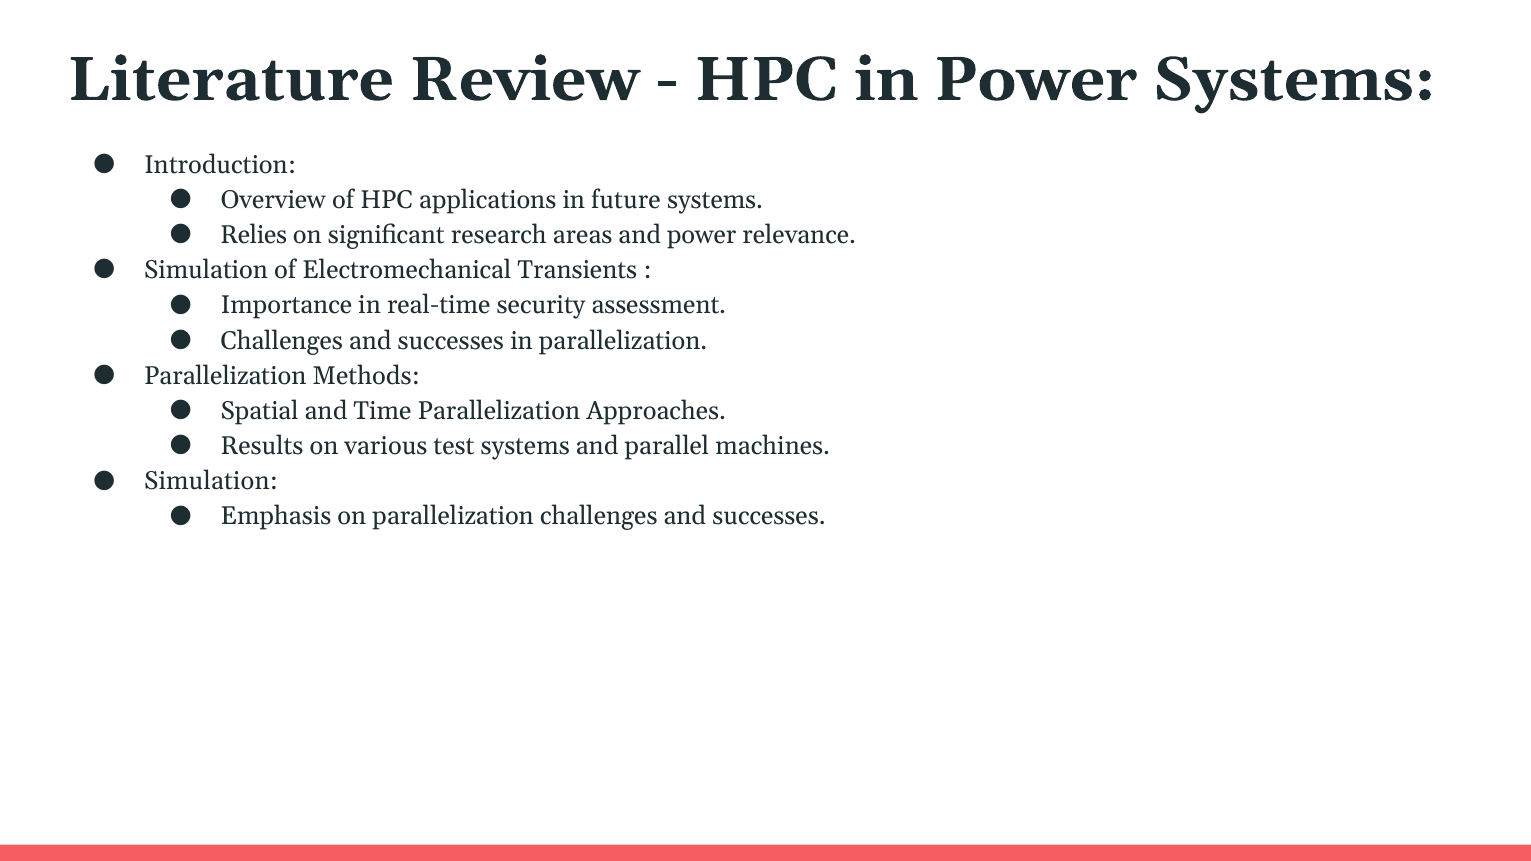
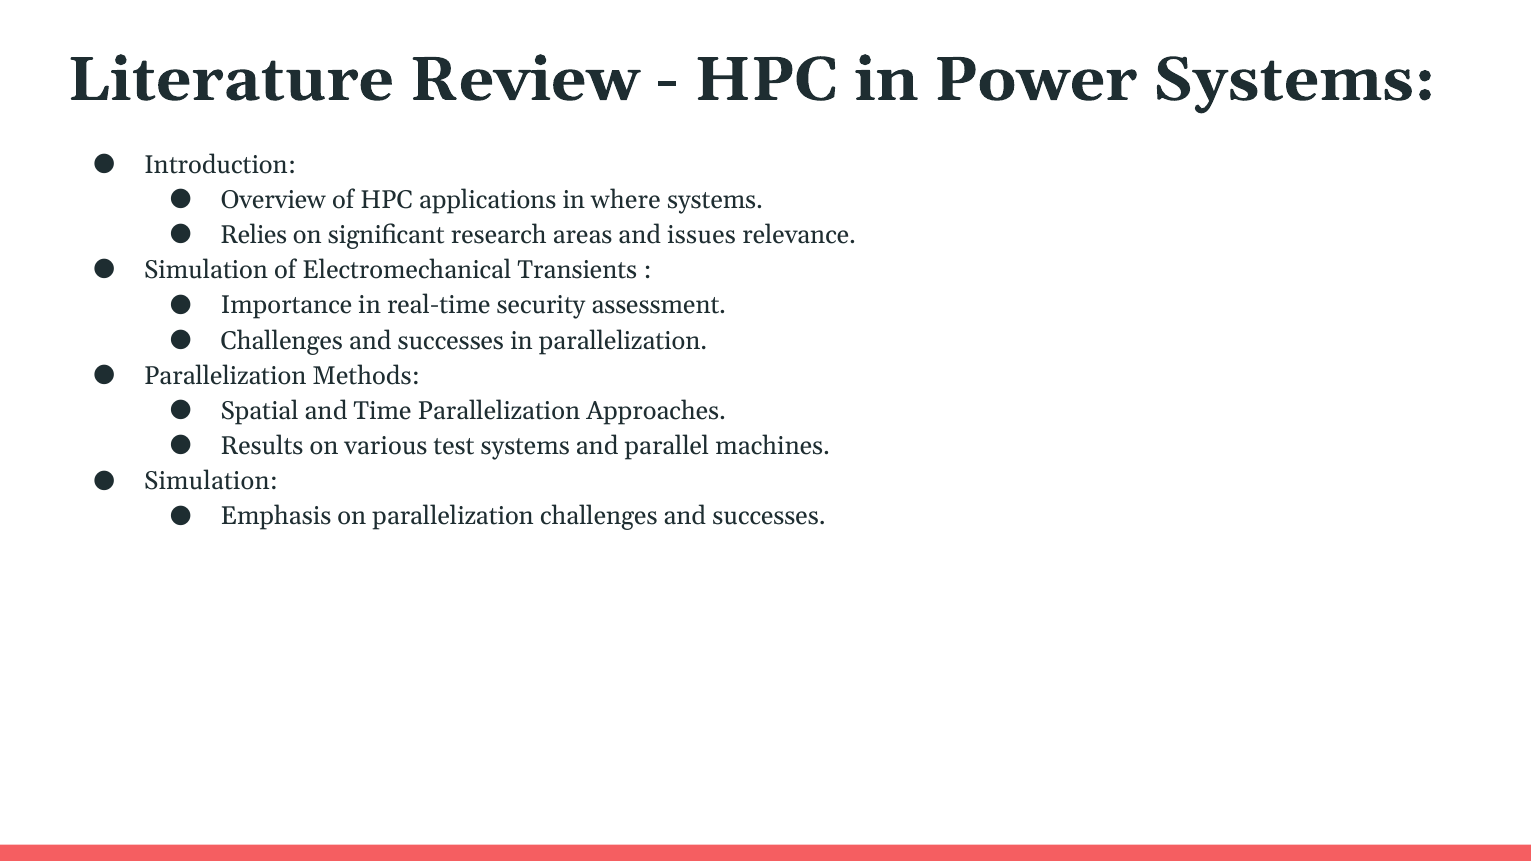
future: future -> where
and power: power -> issues
